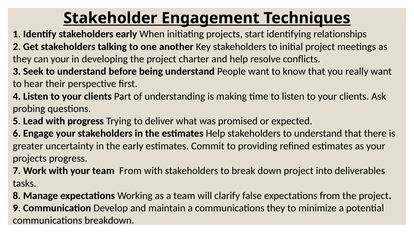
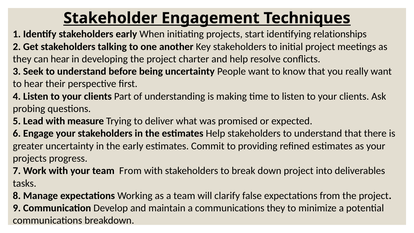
can your: your -> hear
being understand: understand -> uncertainty
with progress: progress -> measure
